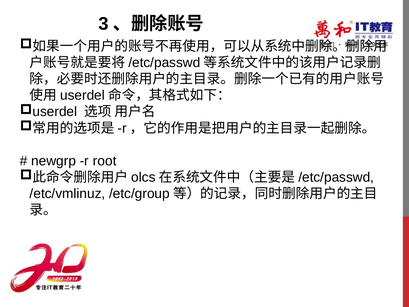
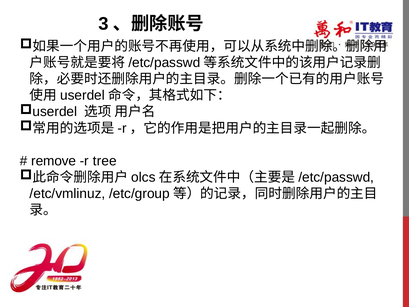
newgrp: newgrp -> remove
root: root -> tree
